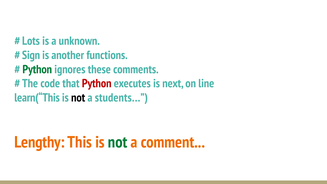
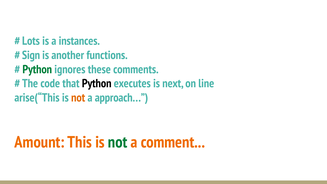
unknown: unknown -> instances
Python at (97, 84) colour: red -> black
learn(“This: learn(“This -> arise(“This
not at (78, 98) colour: black -> orange
students…: students… -> approach…
Lengthy: Lengthy -> Amount
